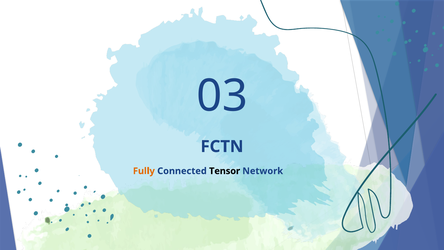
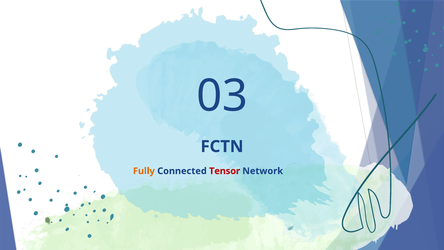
Tensor colour: black -> red
